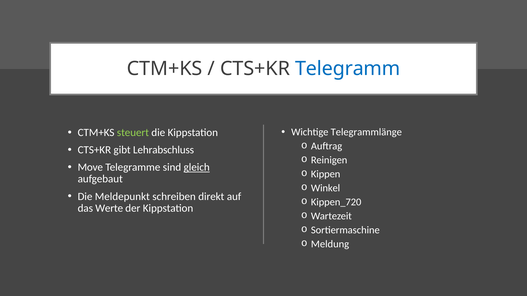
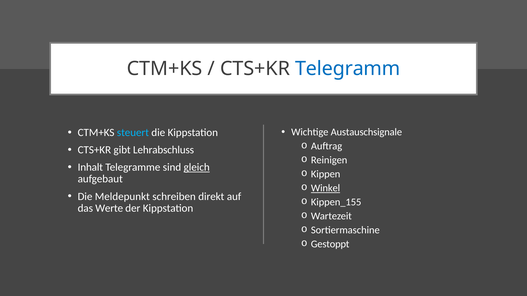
steuert colour: light green -> light blue
Telegrammlänge: Telegrammlänge -> Austauschsignale
Move: Move -> Inhalt
Winkel underline: none -> present
Kippen_720: Kippen_720 -> Kippen_155
Meldung: Meldung -> Gestoppt
